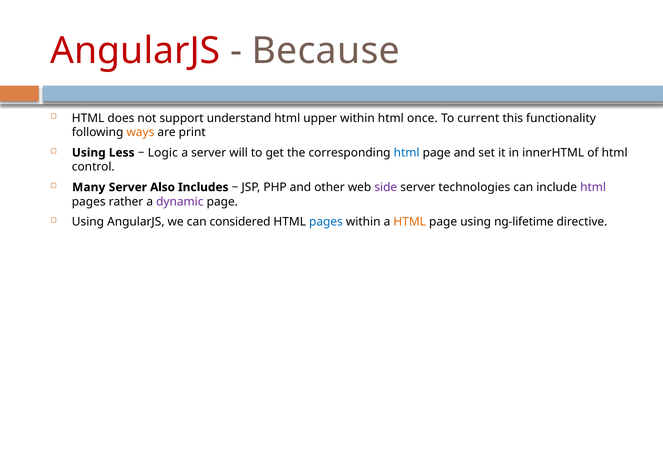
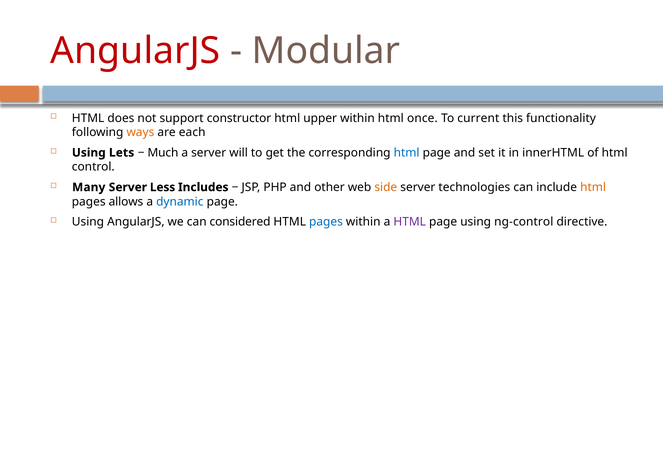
Because: Because -> Modular
understand: understand -> constructor
print: print -> each
Less: Less -> Lets
Logic: Logic -> Much
Also: Also -> Less
side colour: purple -> orange
html at (593, 187) colour: purple -> orange
rather: rather -> allows
dynamic colour: purple -> blue
HTML at (410, 222) colour: orange -> purple
ng-lifetime: ng-lifetime -> ng-control
